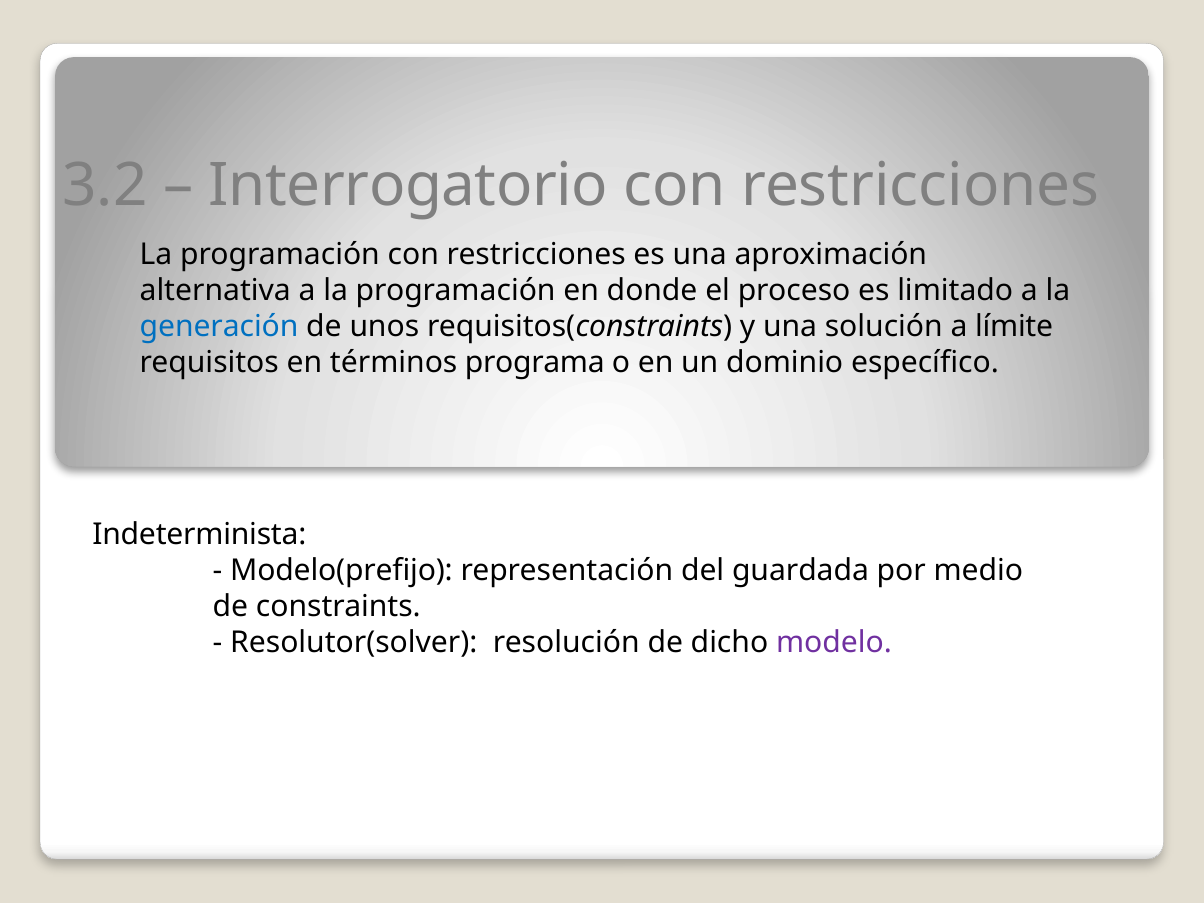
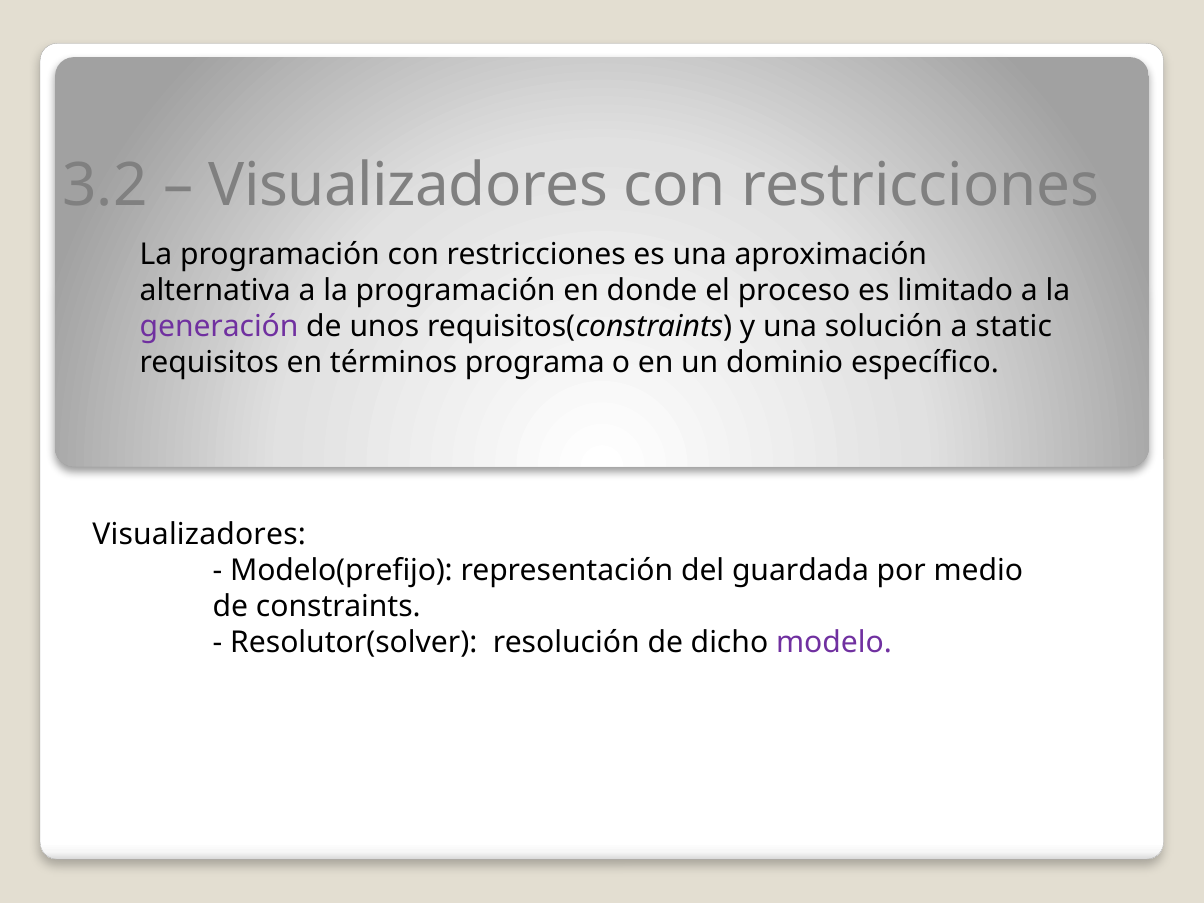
Interrogatorio at (408, 186): Interrogatorio -> Visualizadores
generación colour: blue -> purple
límite: límite -> static
Indeterminista at (199, 534): Indeterminista -> Visualizadores
